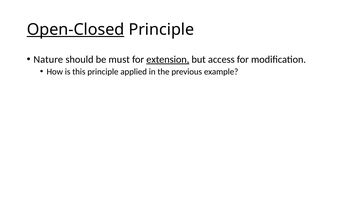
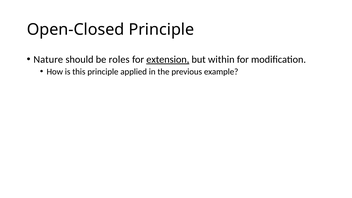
Open-Closed underline: present -> none
must: must -> roles
access: access -> within
